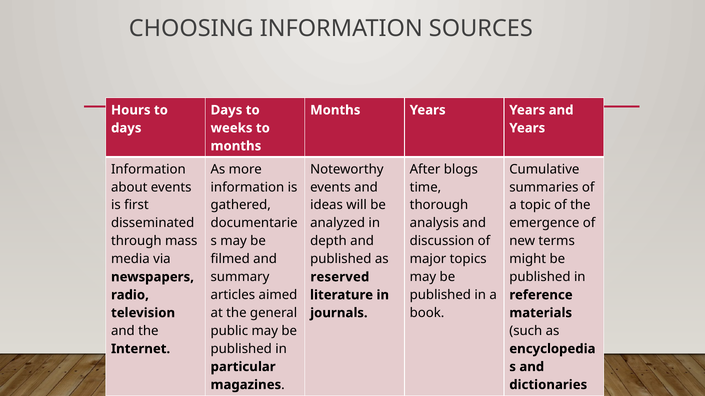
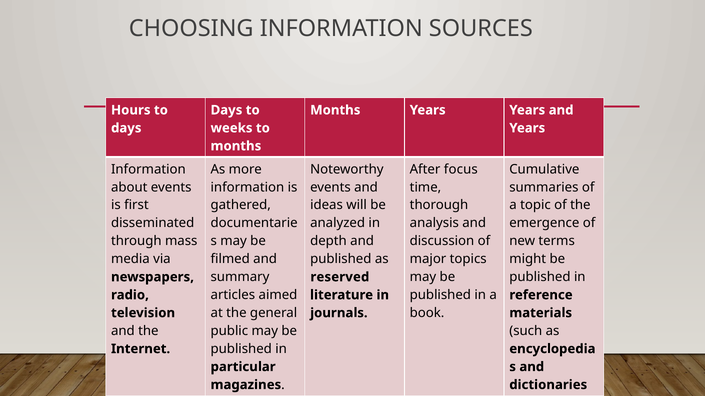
blogs: blogs -> focus
